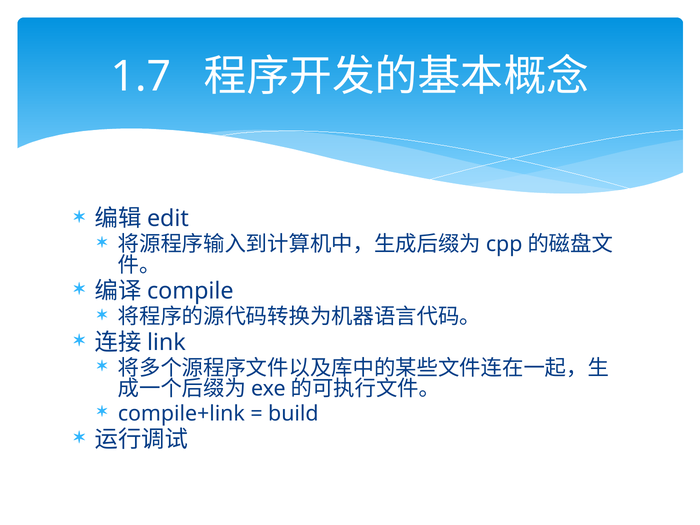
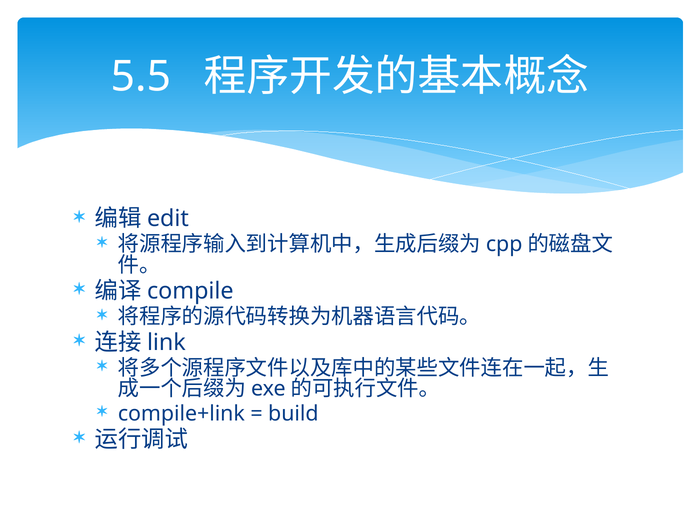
1.7: 1.7 -> 5.5
